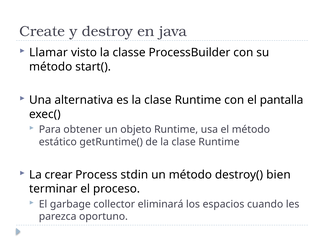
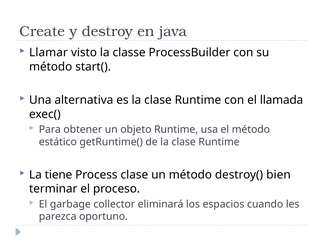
pantalla: pantalla -> llamada
crear: crear -> tiene
Process stdin: stdin -> clase
